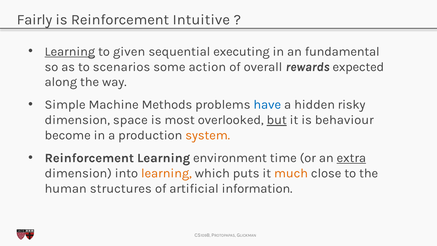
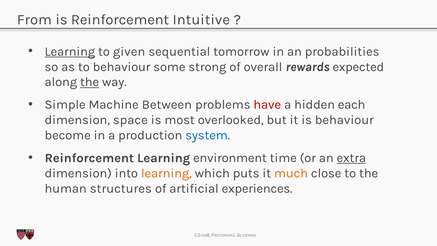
Fairly: Fairly -> From
executing: executing -> tomorrow
fundamental: fundamental -> probabilities
to scenarios: scenarios -> behaviour
action: action -> strong
the at (90, 82) underline: none -> present
Methods: Methods -> Between
have colour: blue -> red
risky: risky -> each
but underline: present -> none
system colour: orange -> blue
information: information -> experiences
